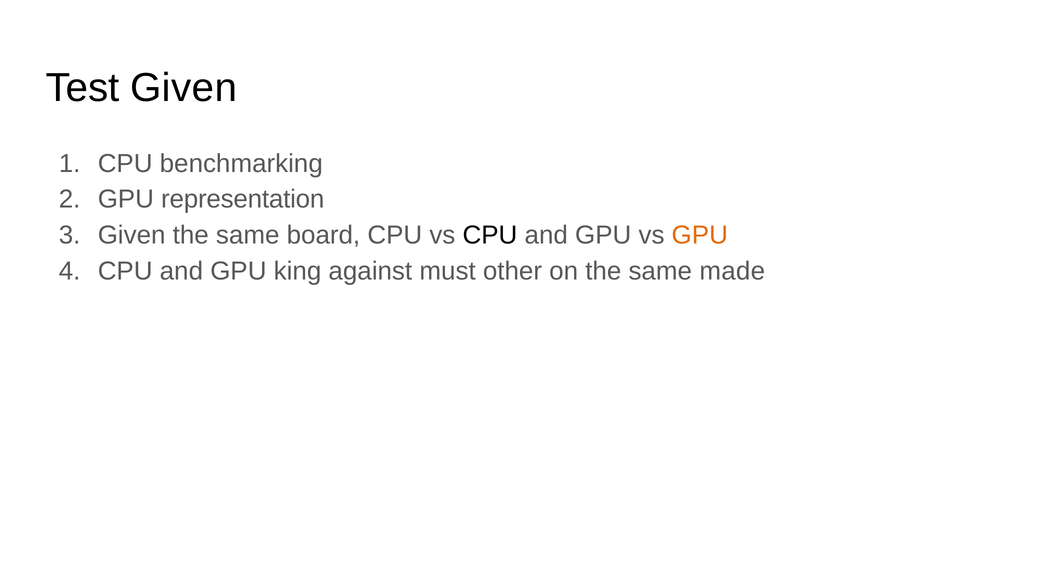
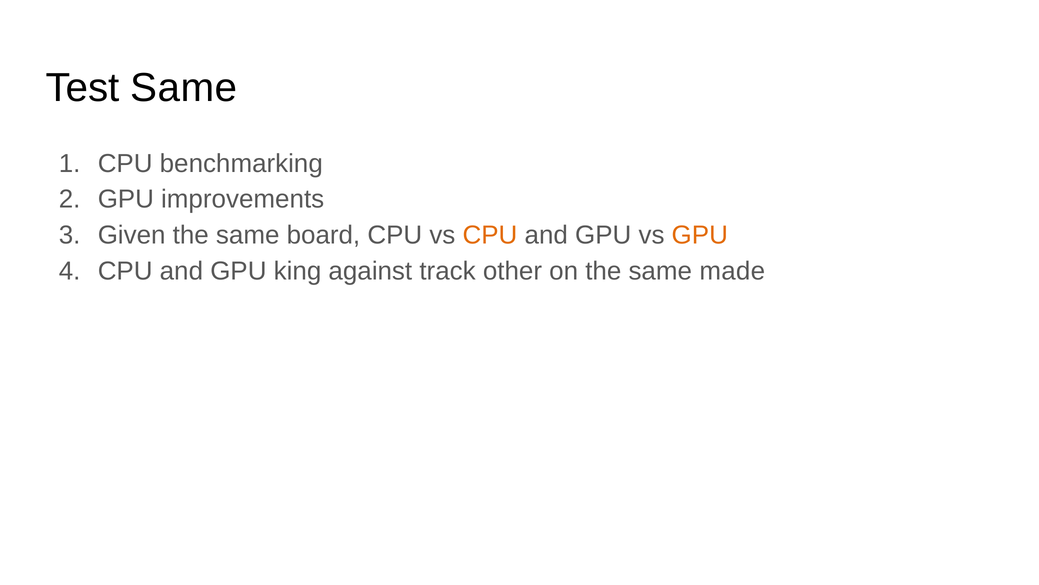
Test Given: Given -> Same
representation: representation -> improvements
CPU at (490, 235) colour: black -> orange
must: must -> track
